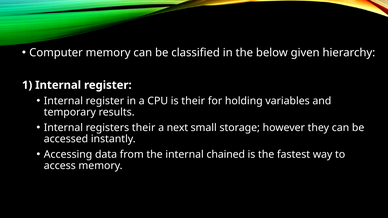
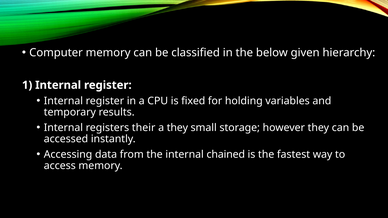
is their: their -> fixed
a next: next -> they
